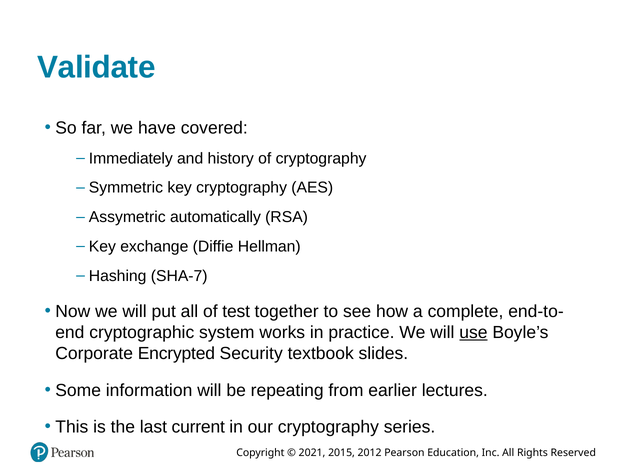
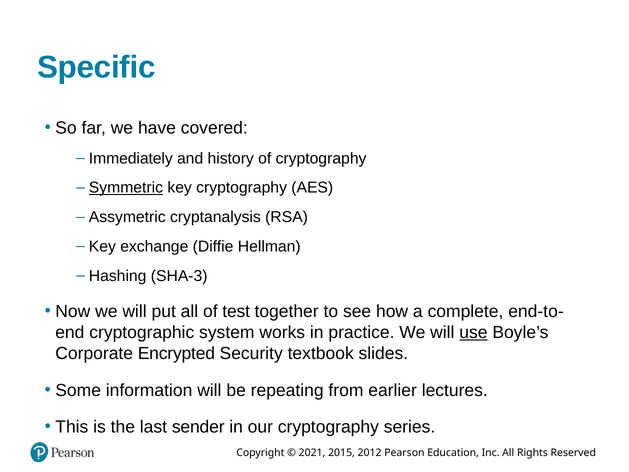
Validate: Validate -> Specific
Symmetric underline: none -> present
automatically: automatically -> cryptanalysis
SHA-7: SHA-7 -> SHA-3
current: current -> sender
